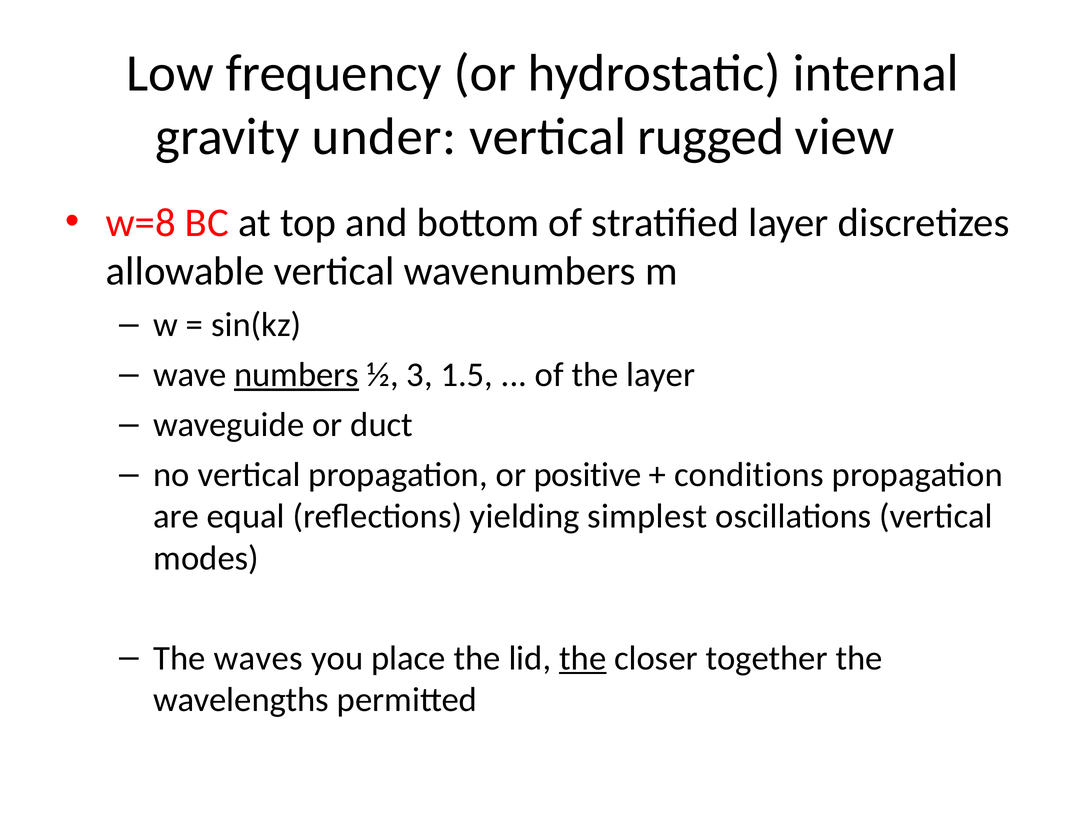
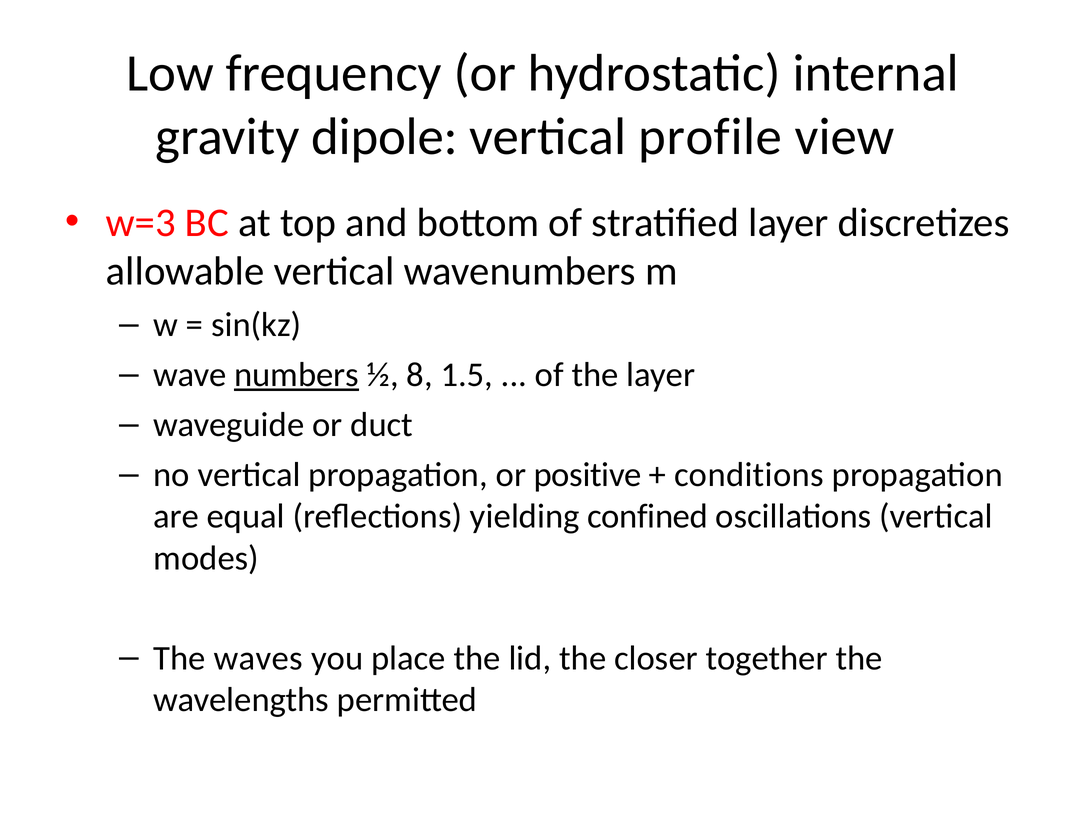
under: under -> dipole
rugged: rugged -> profile
w=8: w=8 -> w=3
3: 3 -> 8
simplest: simplest -> confined
the at (583, 659) underline: present -> none
